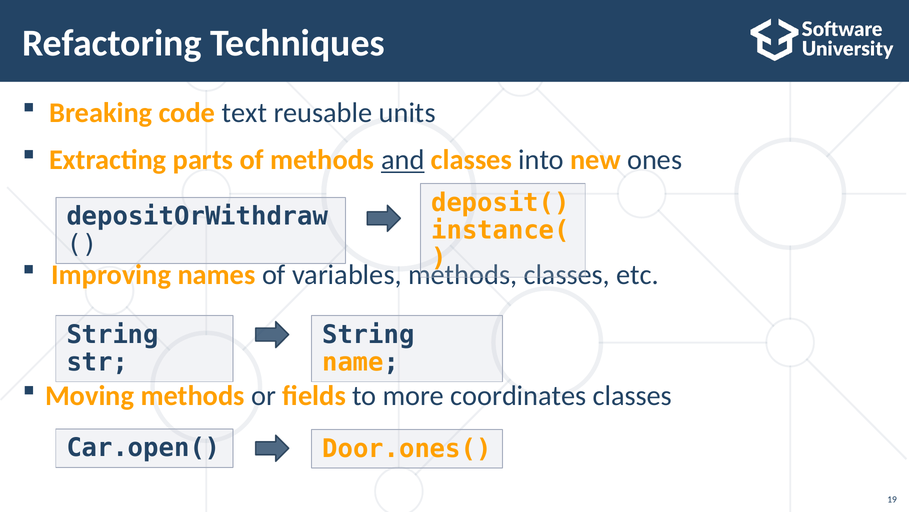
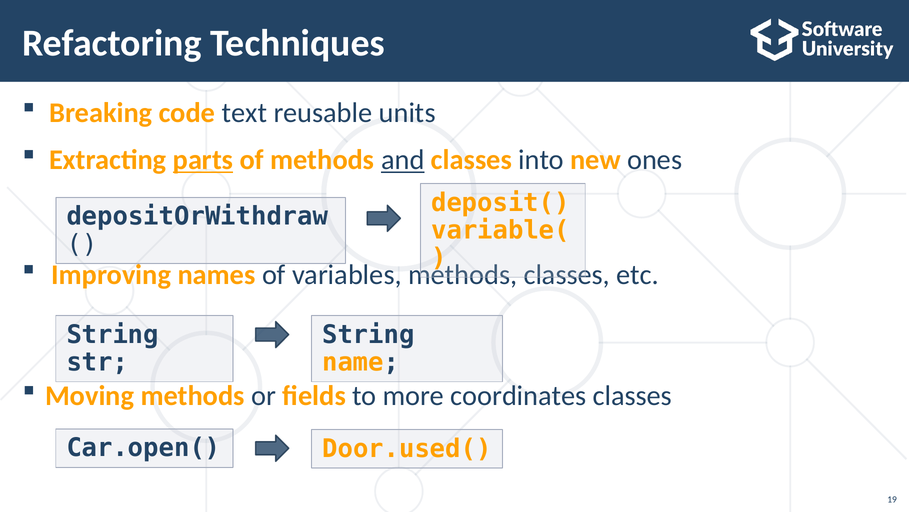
parts underline: none -> present
instance(: instance( -> variable(
Door.ones(: Door.ones( -> Door.used(
